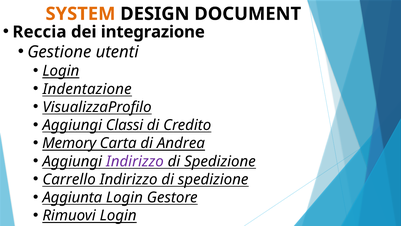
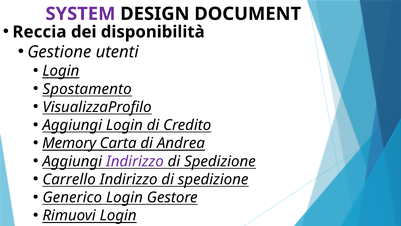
SYSTEM colour: orange -> purple
integrazione: integrazione -> disponibilità
Indentazione: Indentazione -> Spostamento
Aggiungi Classi: Classi -> Login
Aggiunta: Aggiunta -> Generico
